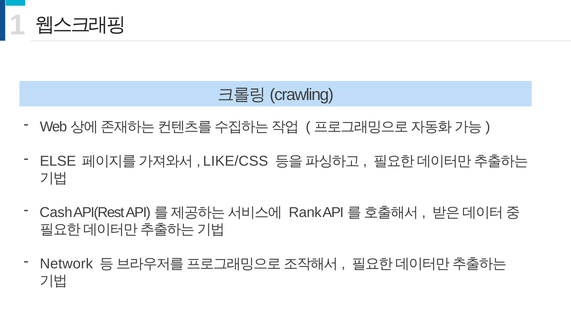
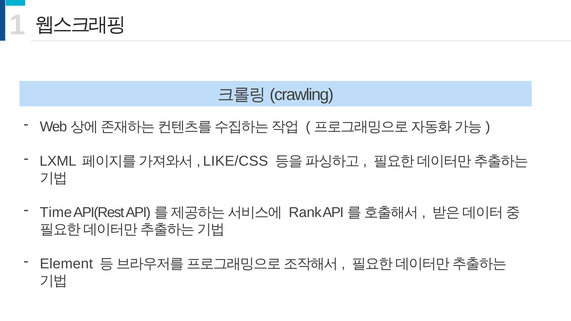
ELSE: ELSE -> LXML
Cash: Cash -> Time
Network: Network -> Element
